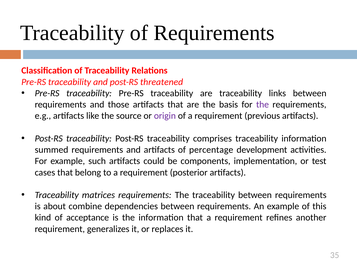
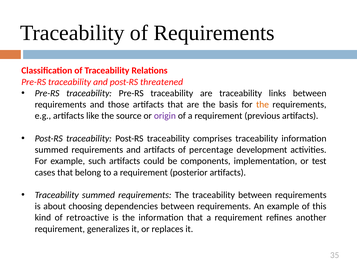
the at (263, 104) colour: purple -> orange
Traceability matrices: matrices -> summed
combine: combine -> choosing
acceptance: acceptance -> retroactive
